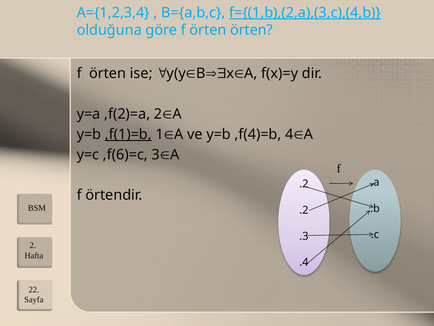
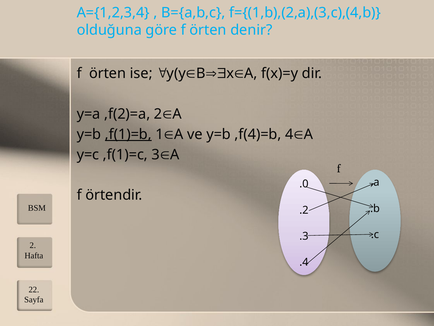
f={(1,b),(2,a),(3,c),(4,b underline: present -> none
örten örten: örten -> denir
,f(6)=c: ,f(6)=c -> ,f(1)=c
.2 at (304, 184): .2 -> .0
